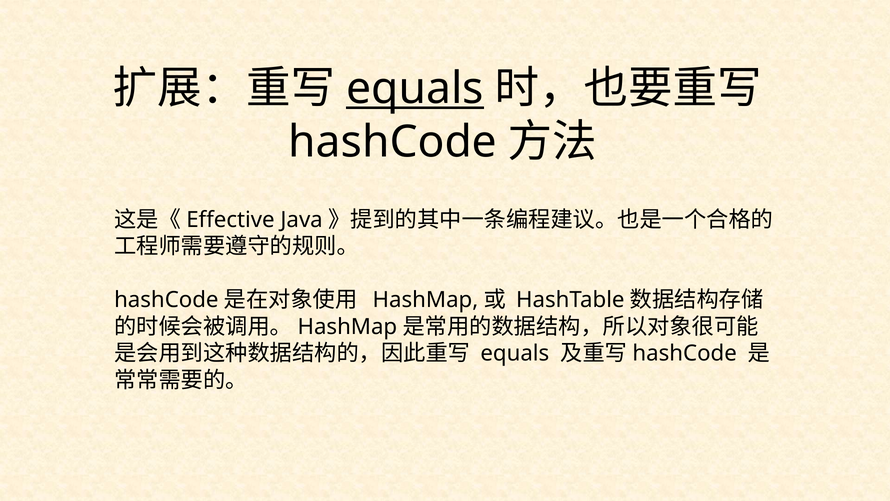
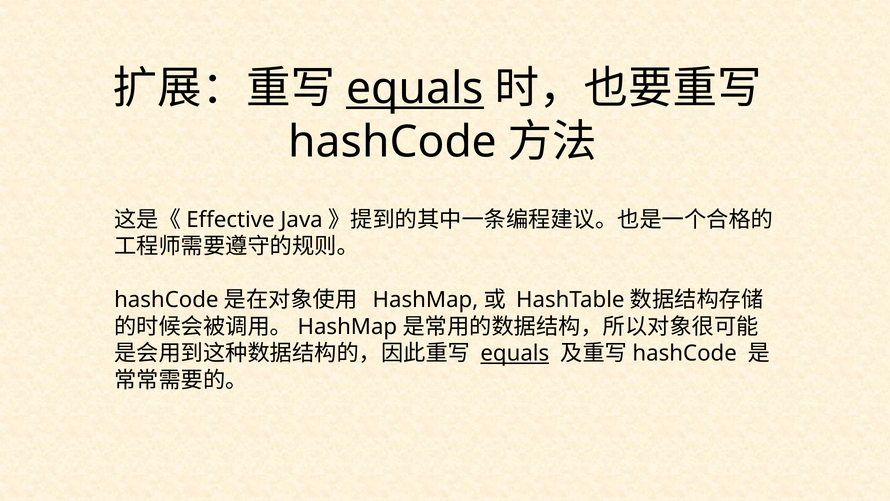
equals at (515, 353) underline: none -> present
